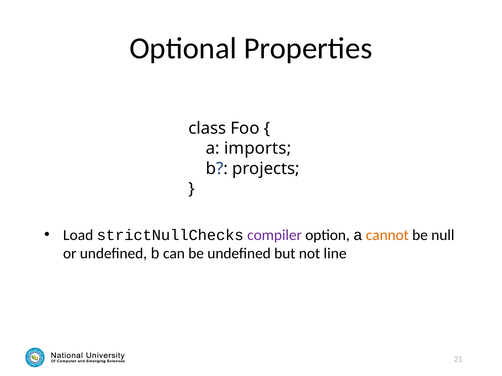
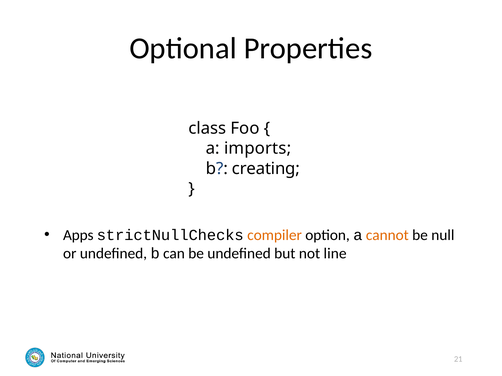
projects: projects -> creating
Load: Load -> Apps
compiler colour: purple -> orange
